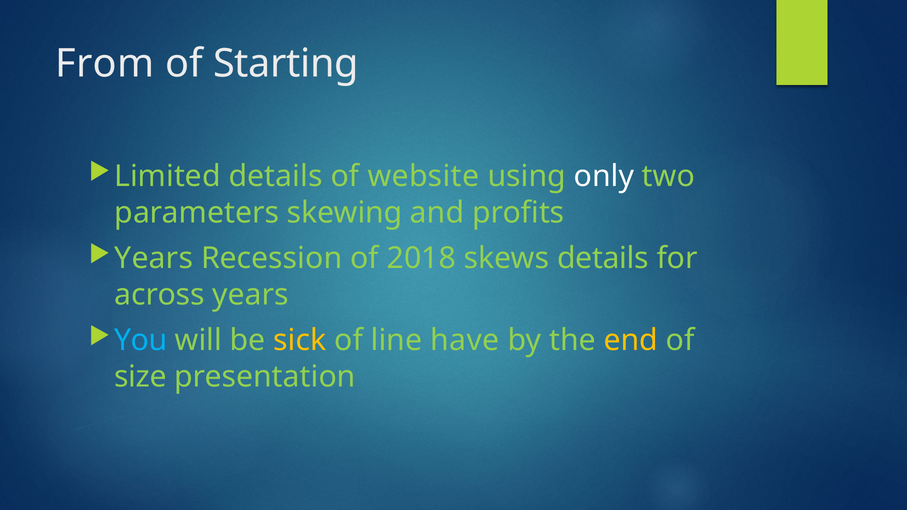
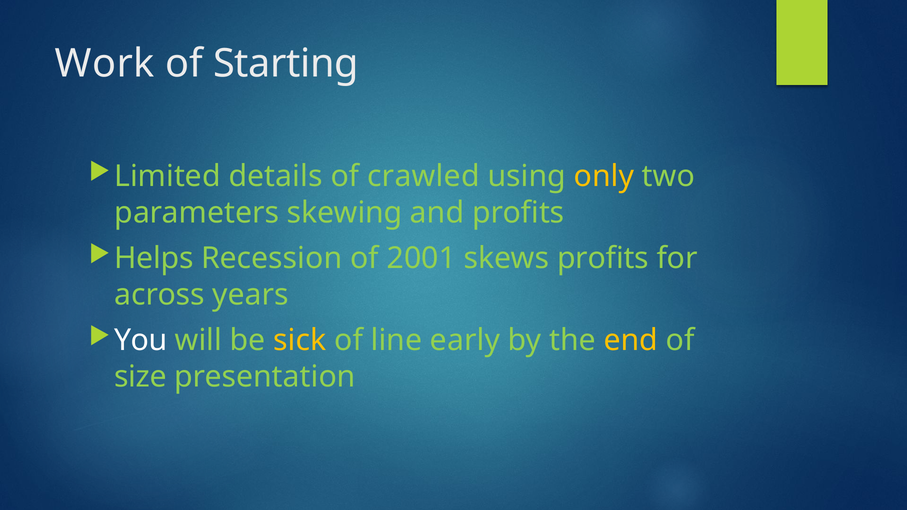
From: From -> Work
website: website -> crawled
only colour: white -> yellow
Years at (154, 259): Years -> Helps
2018: 2018 -> 2001
skews details: details -> profits
You colour: light blue -> white
have: have -> early
